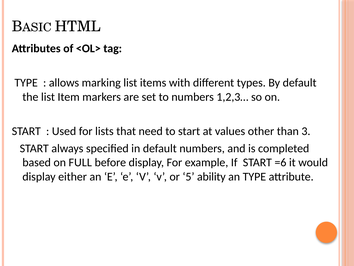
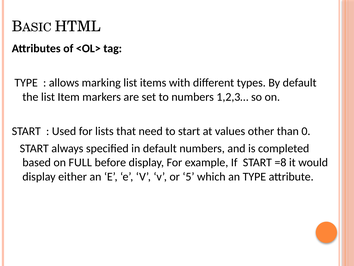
3: 3 -> 0
=6: =6 -> =8
ability: ability -> which
